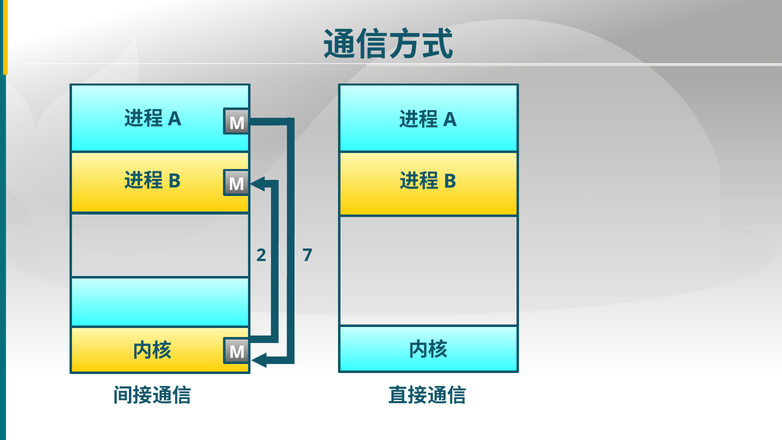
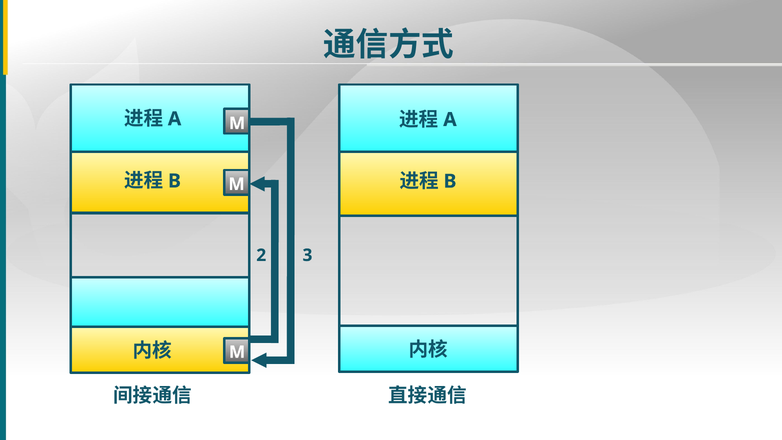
7: 7 -> 3
